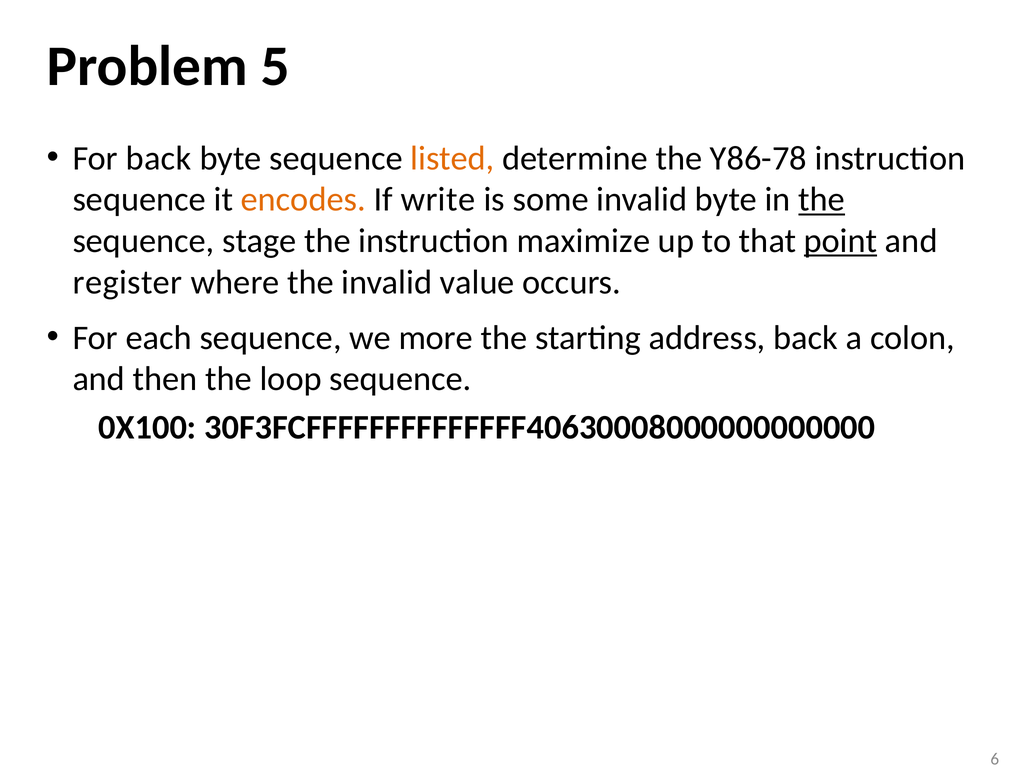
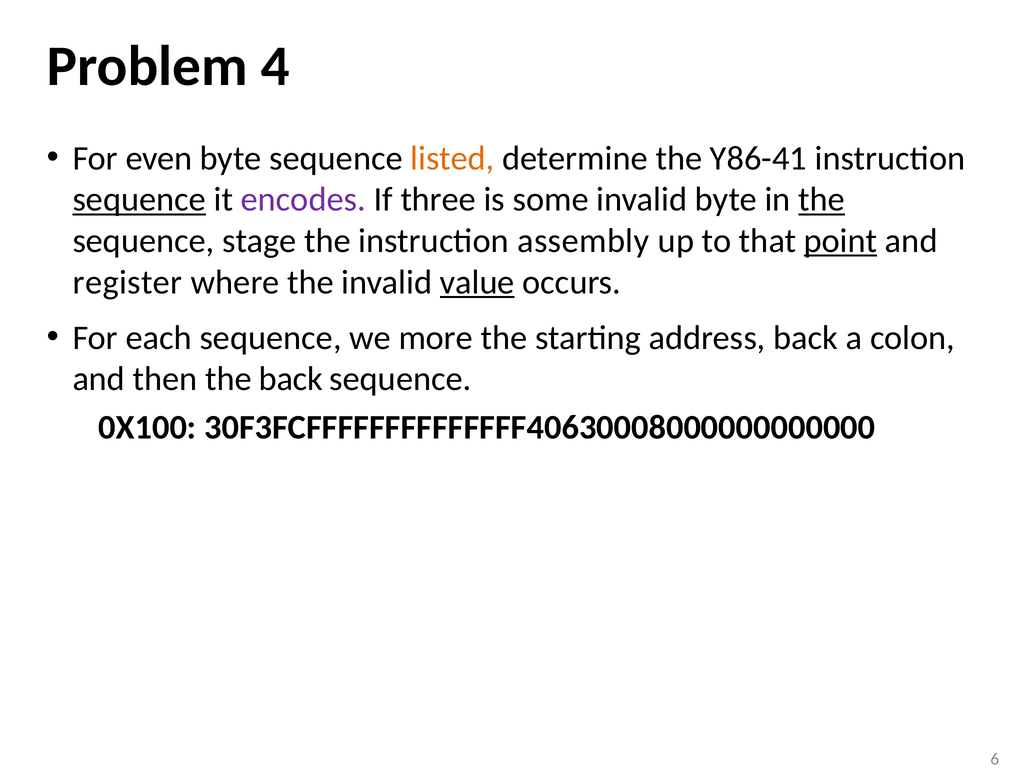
5: 5 -> 4
For back: back -> even
Y86-78: Y86-78 -> Y86-41
sequence at (139, 200) underline: none -> present
encodes colour: orange -> purple
write: write -> three
maximize: maximize -> assembly
value underline: none -> present
the loop: loop -> back
